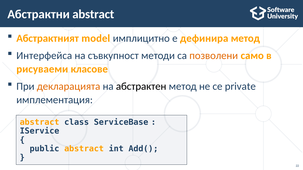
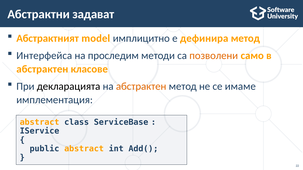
Абстрактни abstract: abstract -> задават
съвкупност: съвкупност -> проследим
рисуваеми at (42, 69): рисуваеми -> абстрактен
декларацията colour: orange -> black
абстрактен at (141, 87) colour: black -> orange
private: private -> имаме
